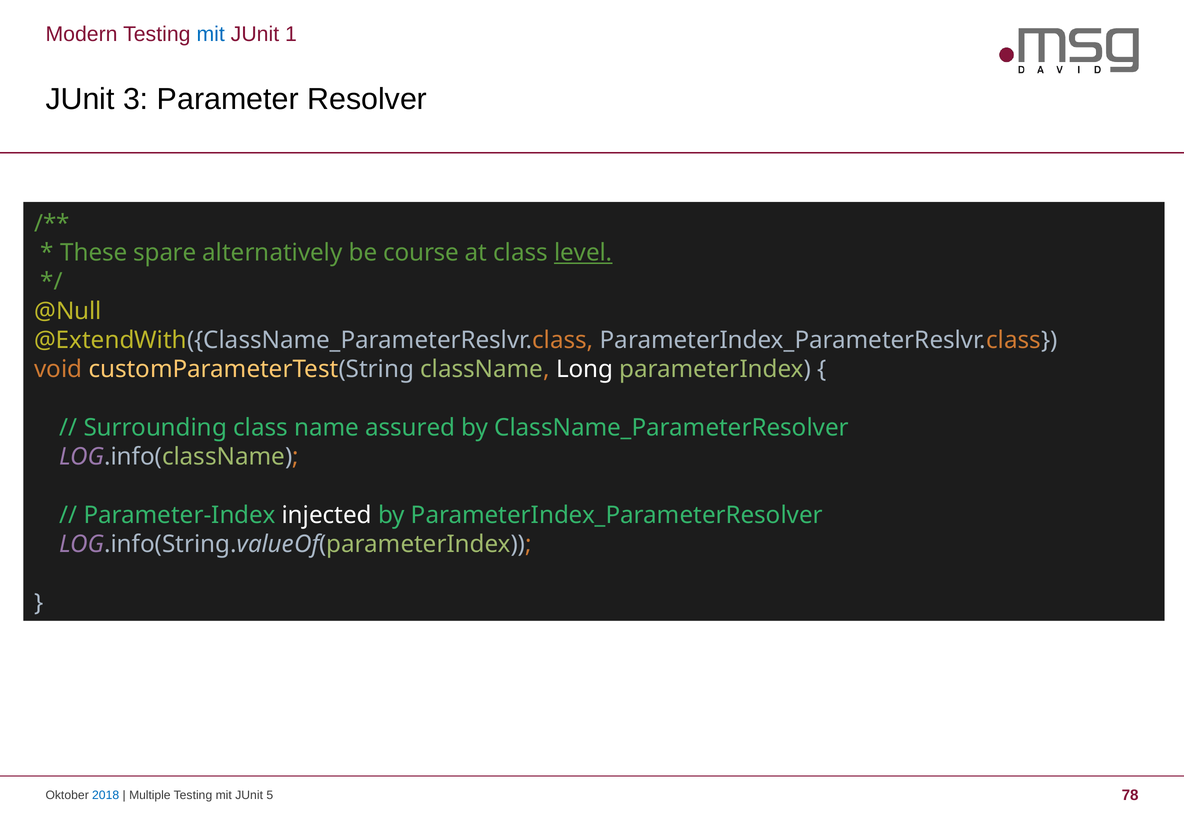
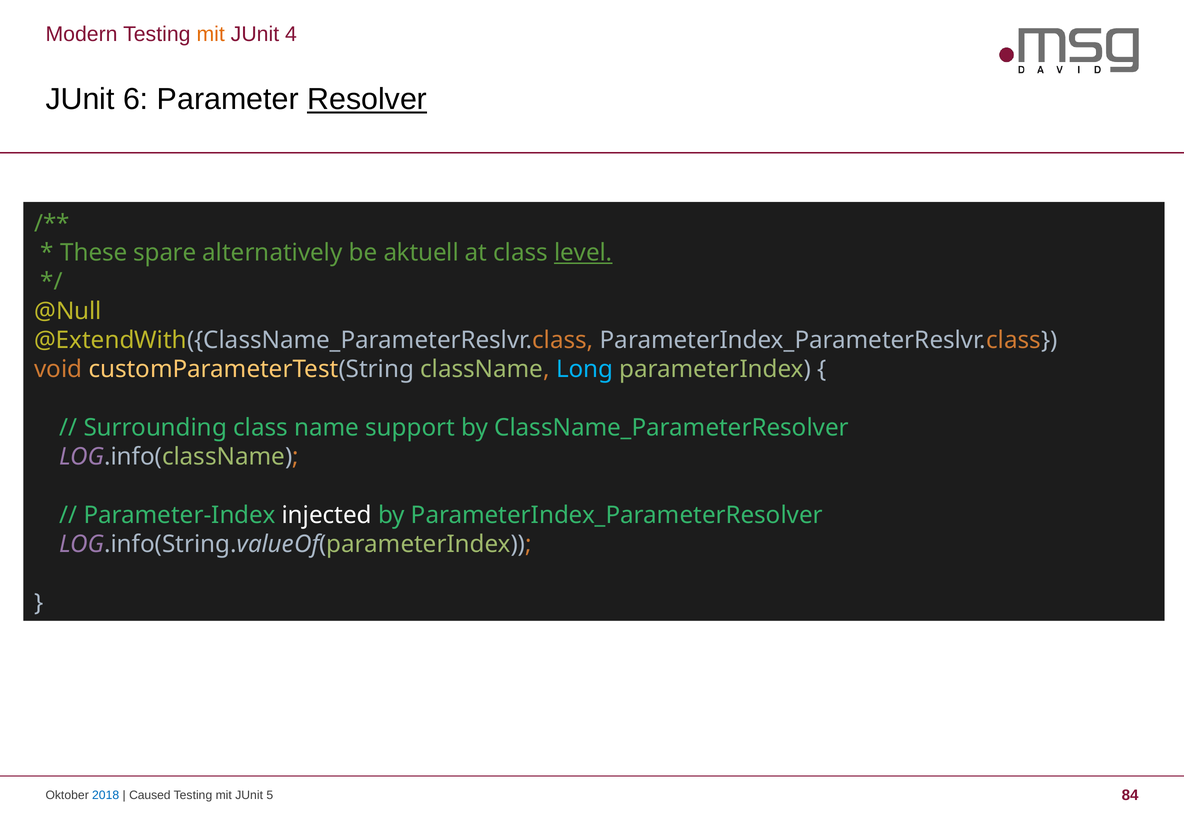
mit at (211, 34) colour: blue -> orange
1: 1 -> 4
3: 3 -> 6
Resolver underline: none -> present
course: course -> aktuell
Long colour: white -> light blue
assured: assured -> support
Multiple: Multiple -> Caused
78: 78 -> 84
